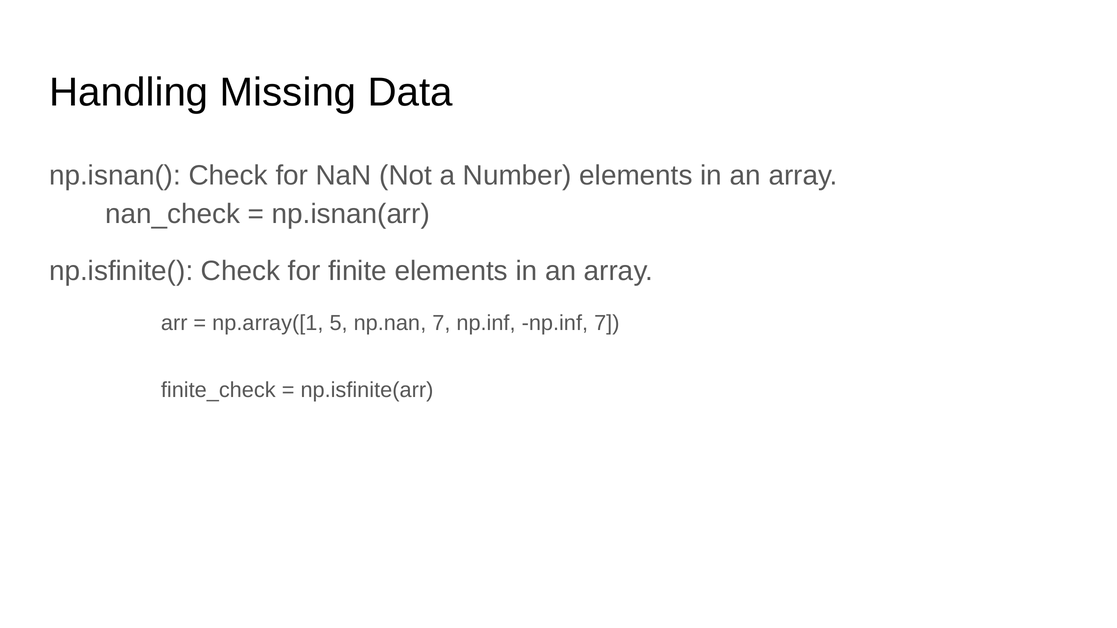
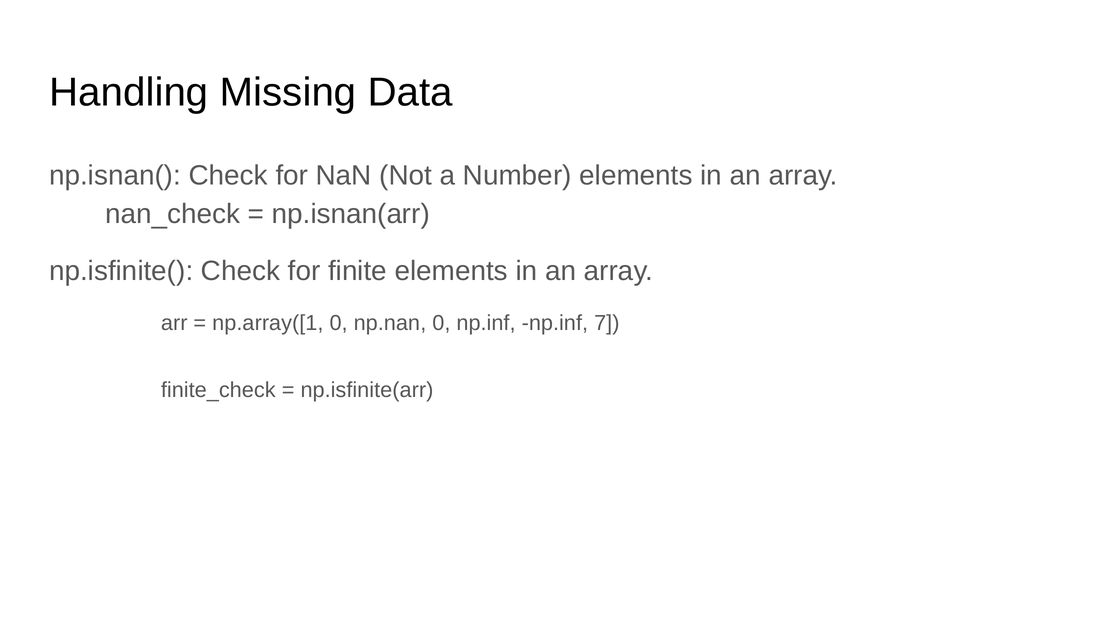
np.array([1 5: 5 -> 0
np.nan 7: 7 -> 0
